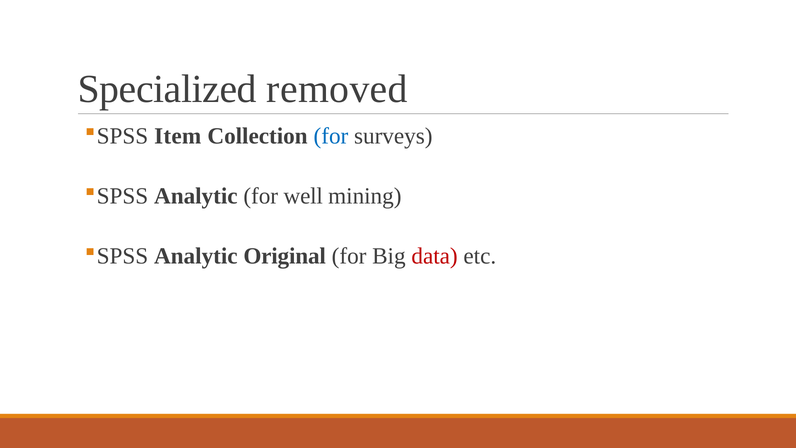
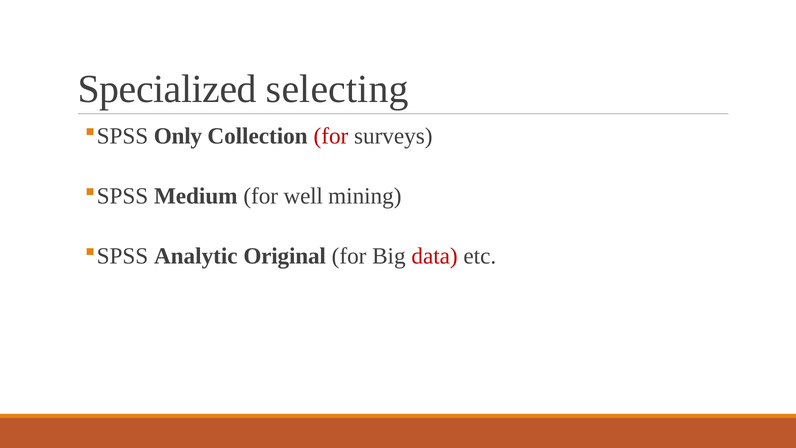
removed: removed -> selecting
Item: Item -> Only
for at (331, 136) colour: blue -> red
Analytic at (196, 196): Analytic -> Medium
